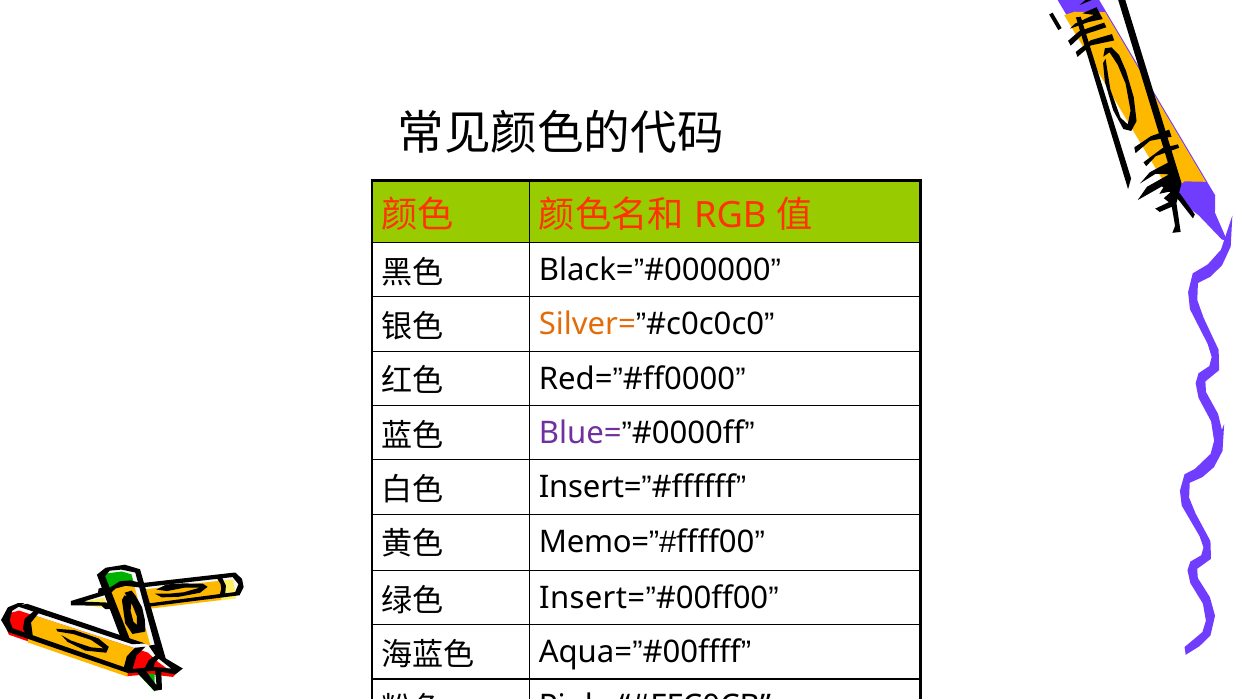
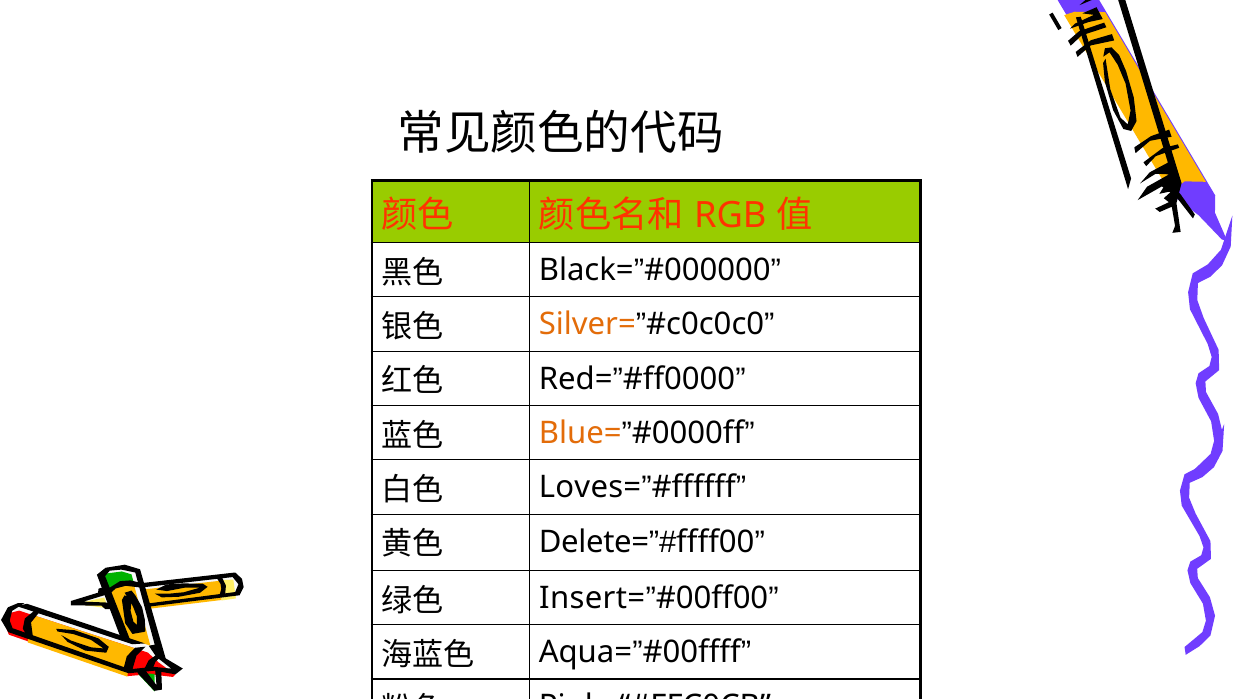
Blue= colour: purple -> orange
Insert= at (590, 488): Insert= -> Loves=
Memo=: Memo= -> Delete=
